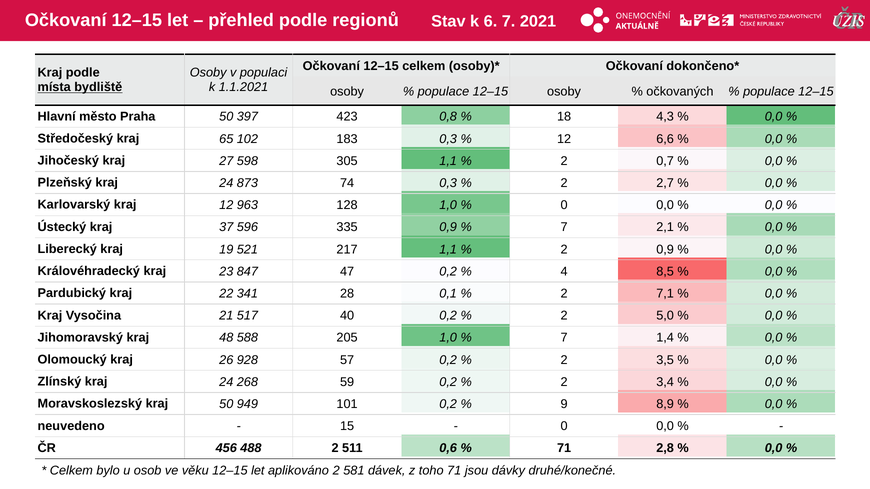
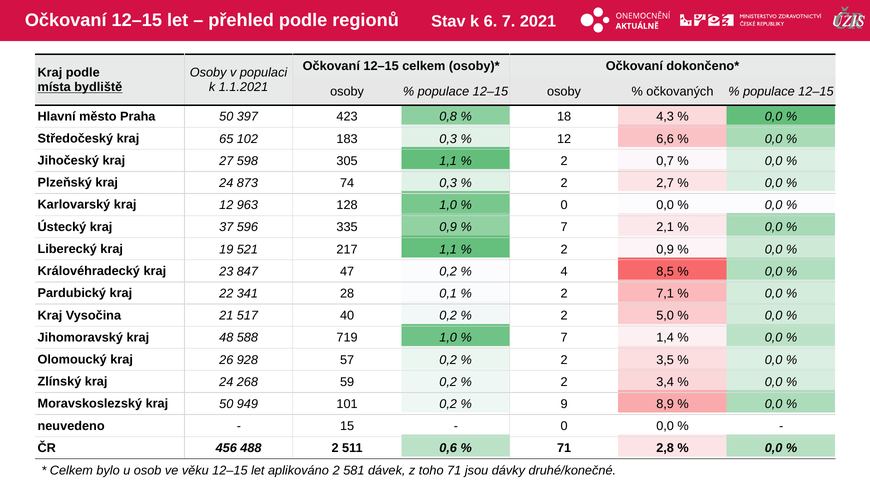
205: 205 -> 719
